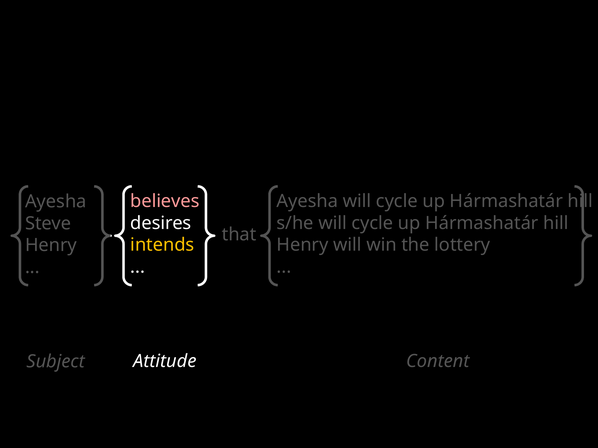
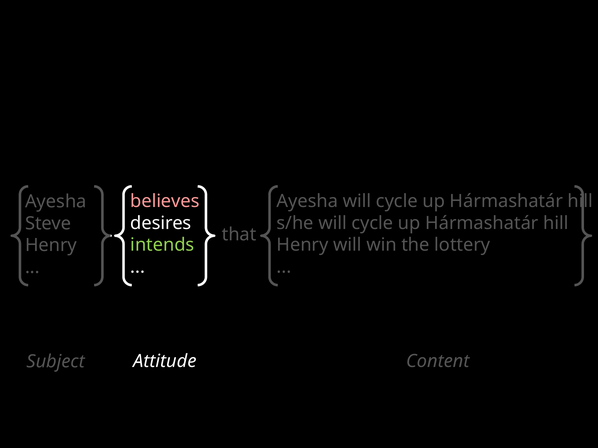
intends colour: yellow -> light green
